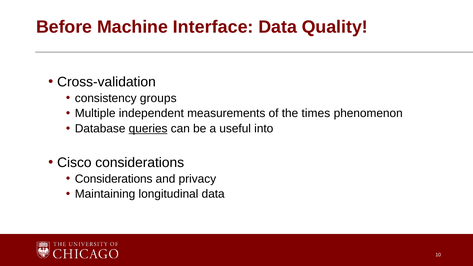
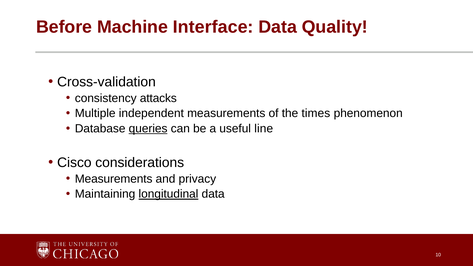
groups: groups -> attacks
into: into -> line
Considerations at (114, 179): Considerations -> Measurements
longitudinal underline: none -> present
